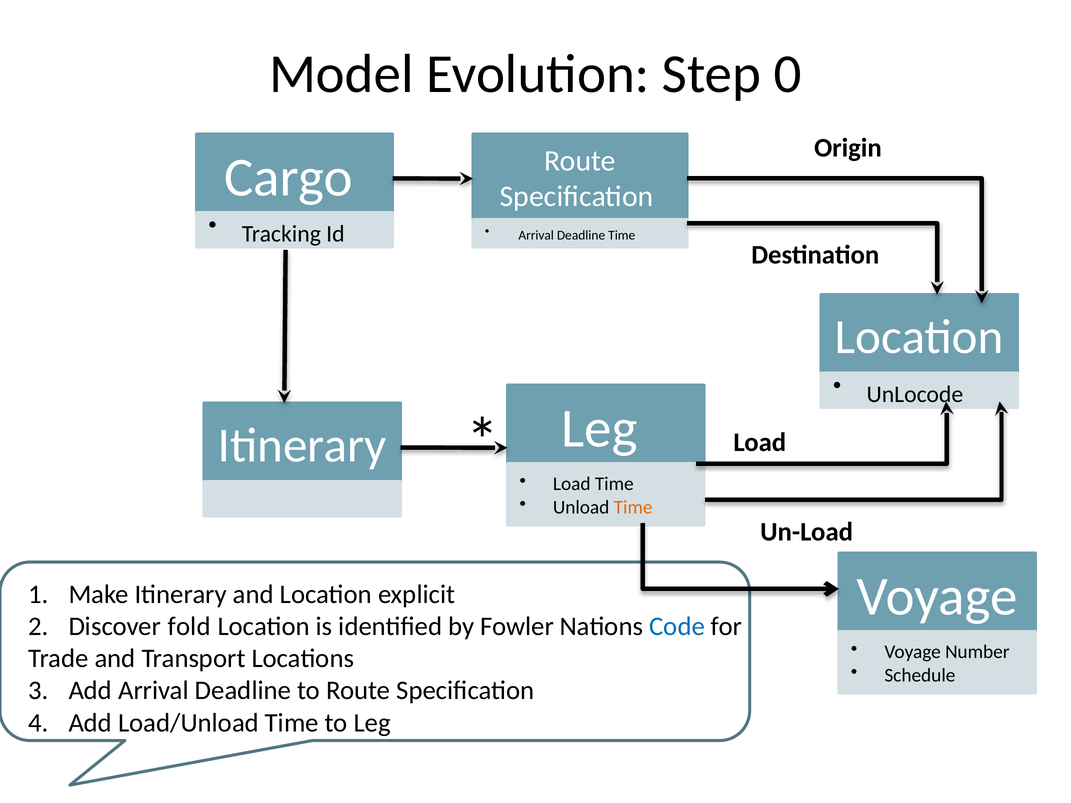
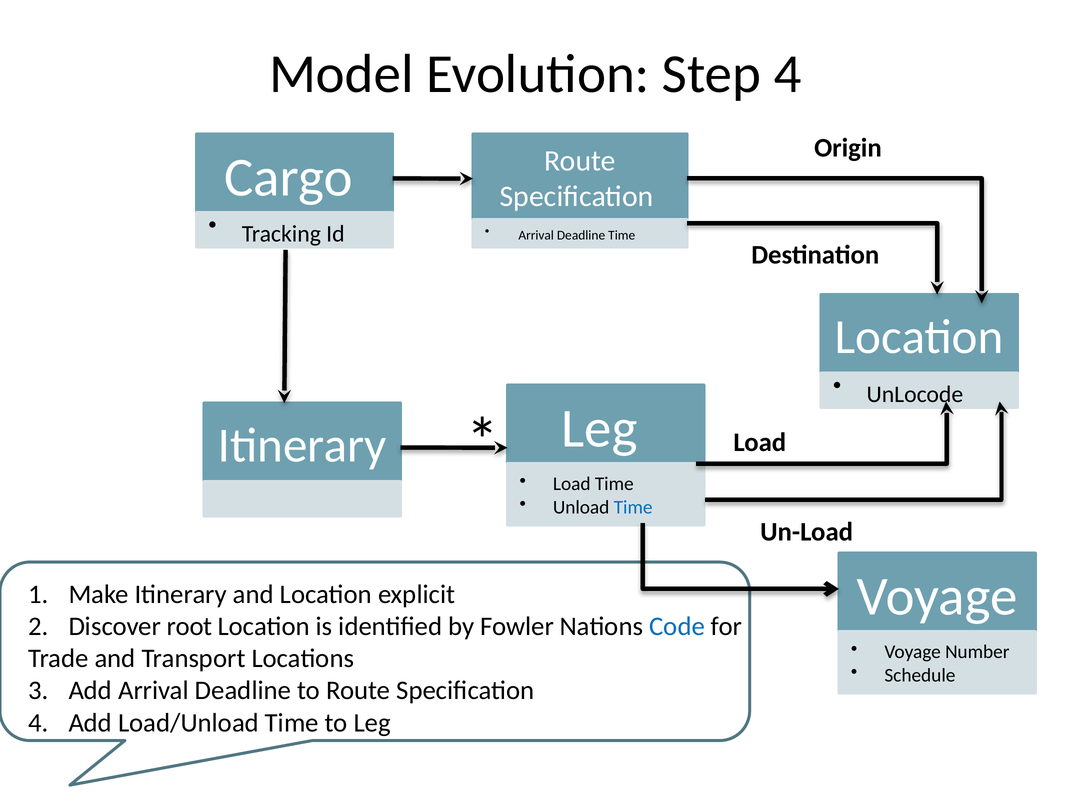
Step 0: 0 -> 4
Time at (633, 507) colour: orange -> blue
fold: fold -> root
